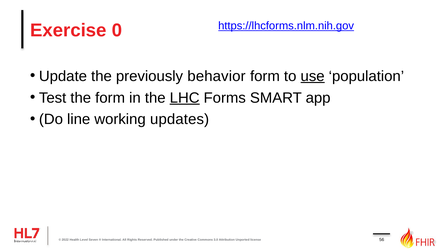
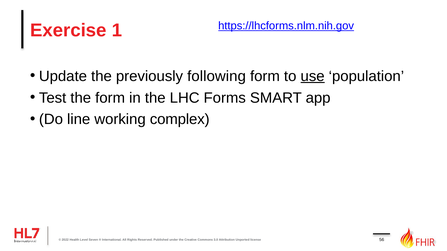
0: 0 -> 1
behavior: behavior -> following
LHC underline: present -> none
updates: updates -> complex
